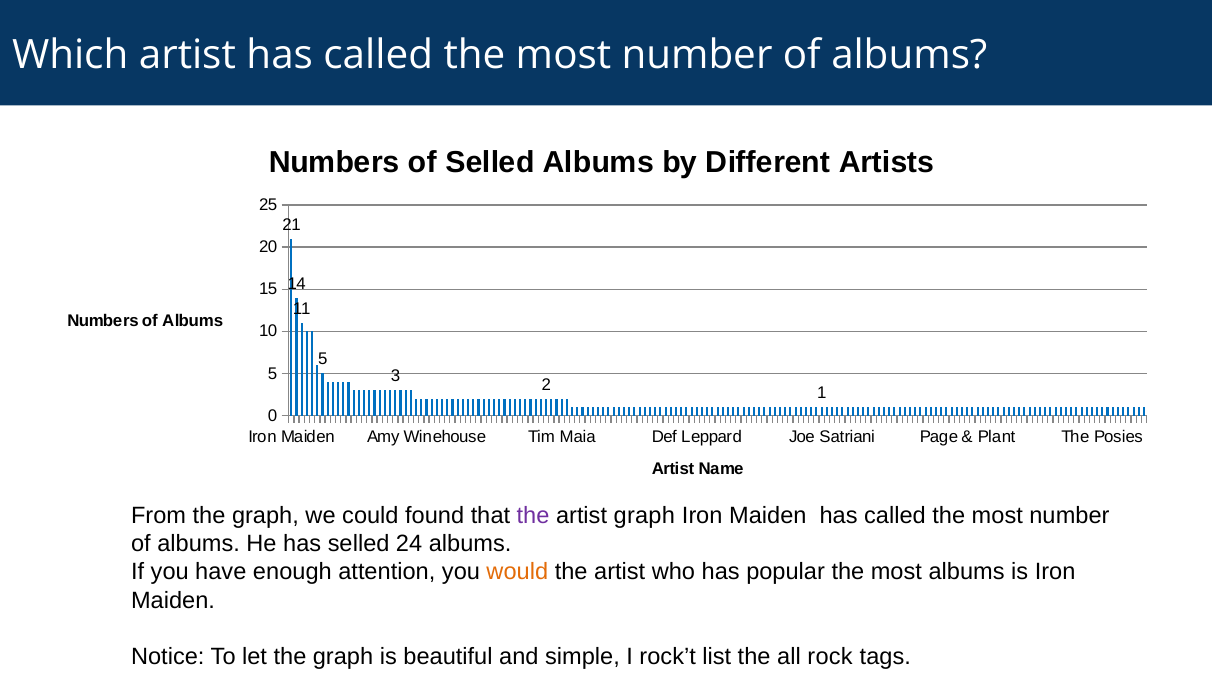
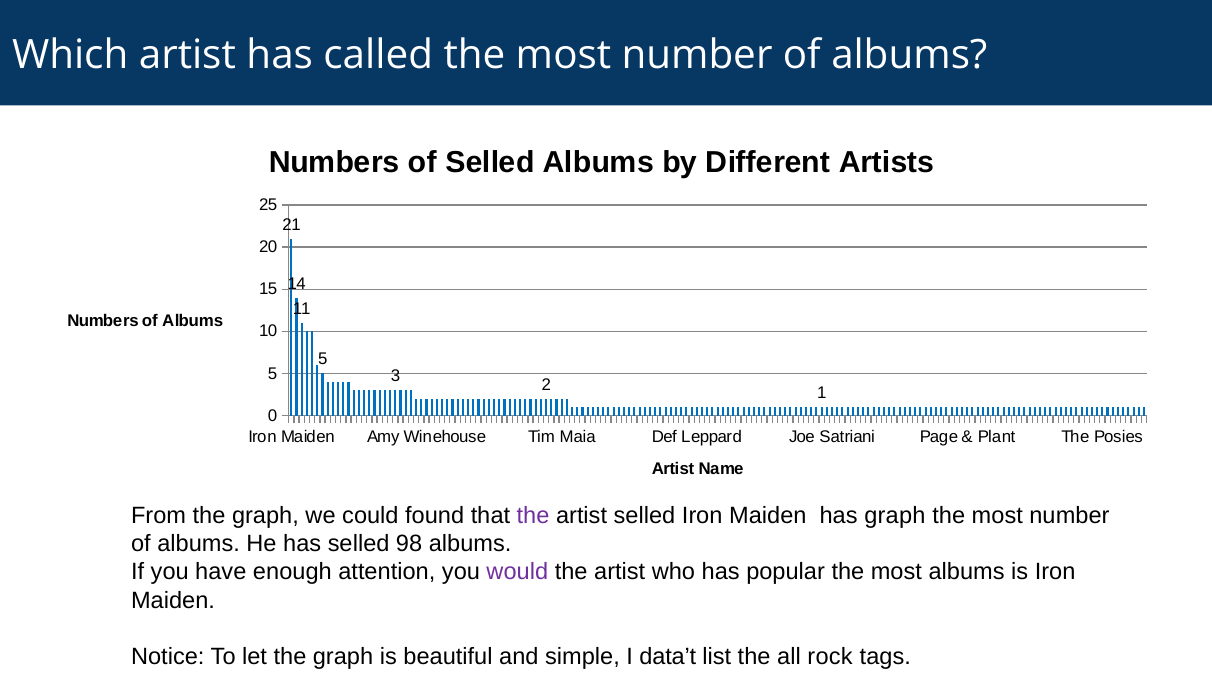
artist graph: graph -> selled
Maiden has called: called -> graph
24: 24 -> 98
would colour: orange -> purple
rock’t: rock’t -> data’t
